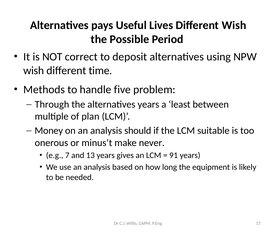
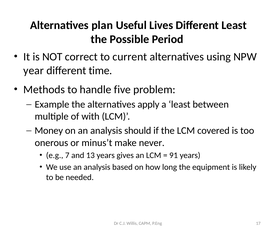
pays: pays -> plan
Different Wish: Wish -> Least
deposit: deposit -> current
wish at (34, 70): wish -> year
Through: Through -> Example
alternatives years: years -> apply
plan: plan -> with
suitable: suitable -> covered
